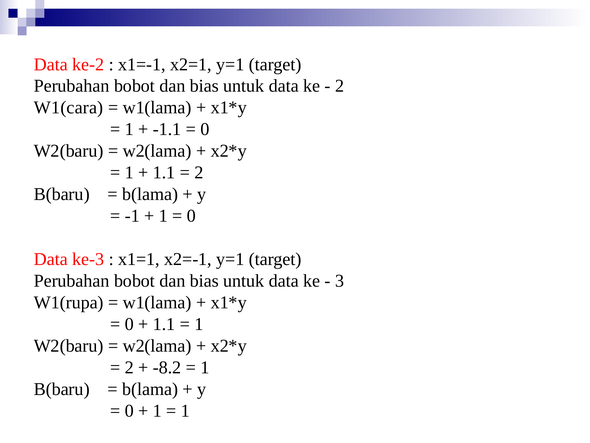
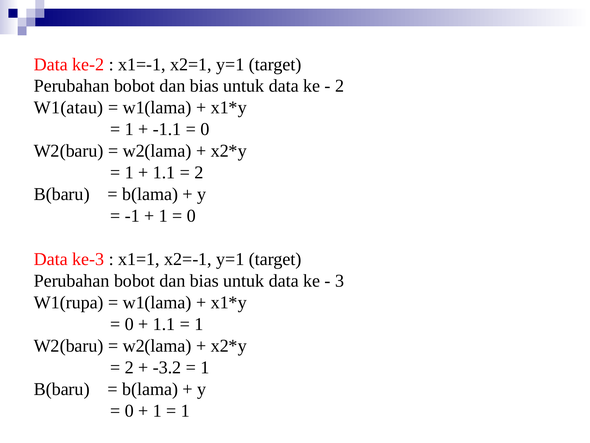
W1(cara: W1(cara -> W1(atau
-8.2: -8.2 -> -3.2
